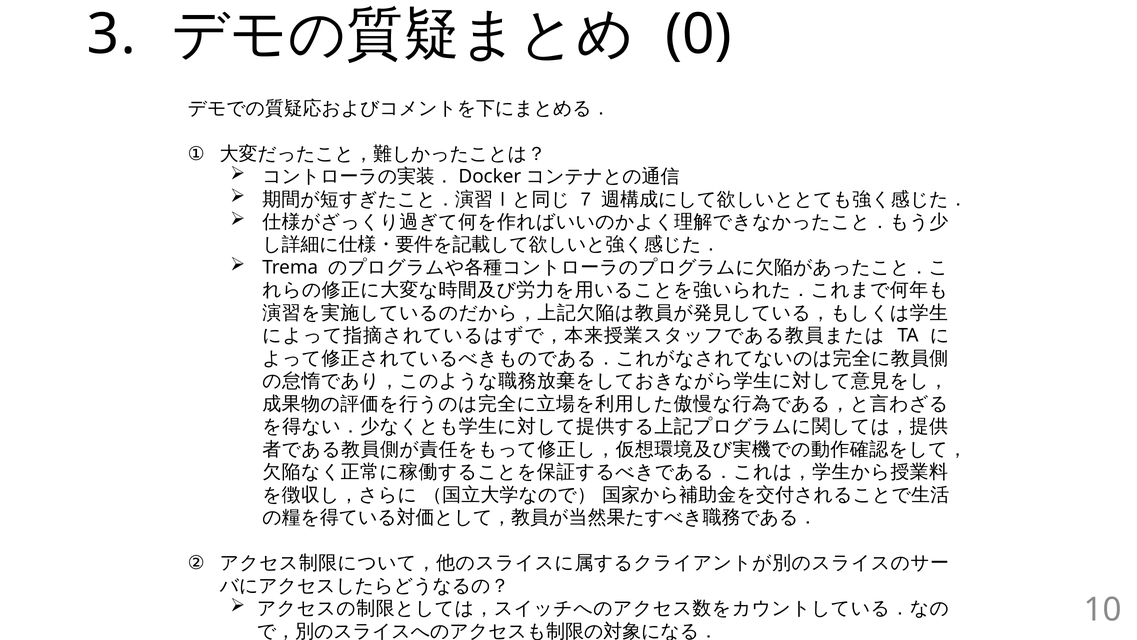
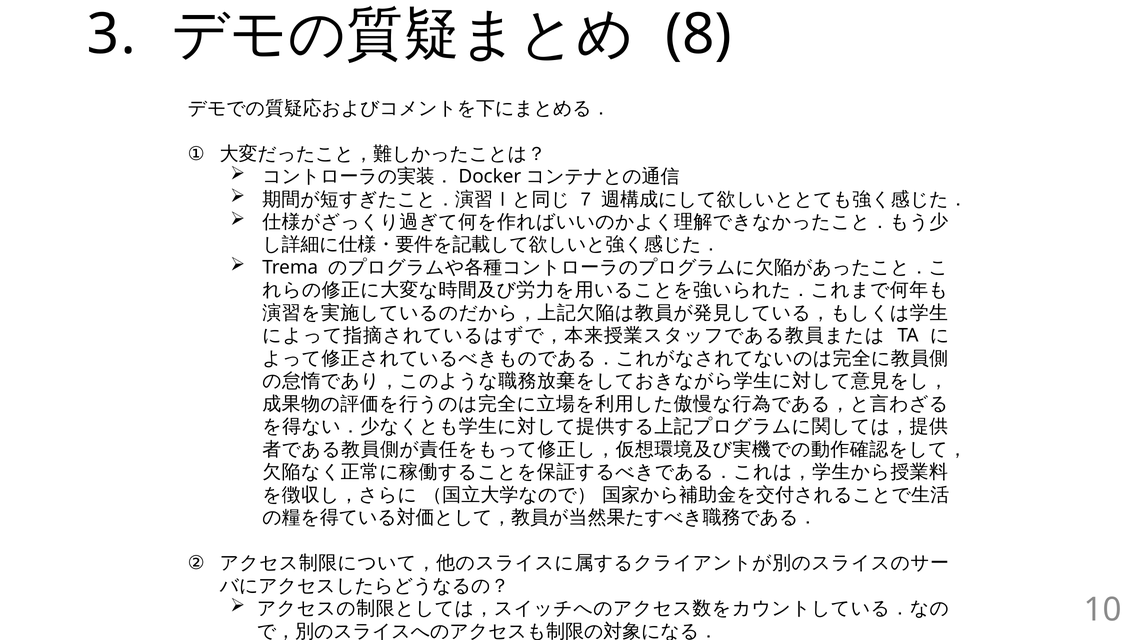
0: 0 -> 8
